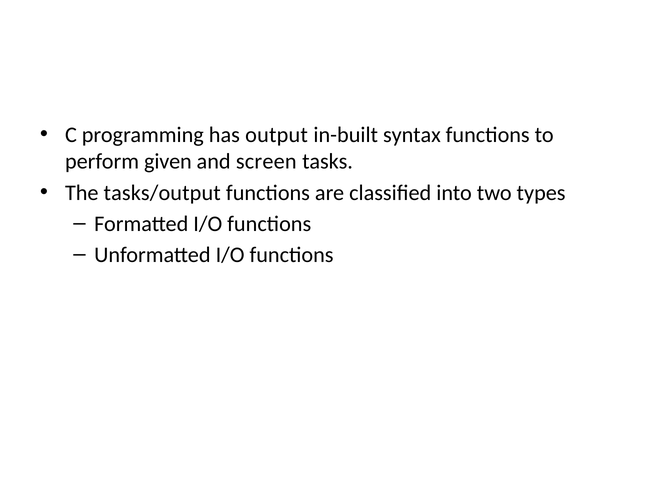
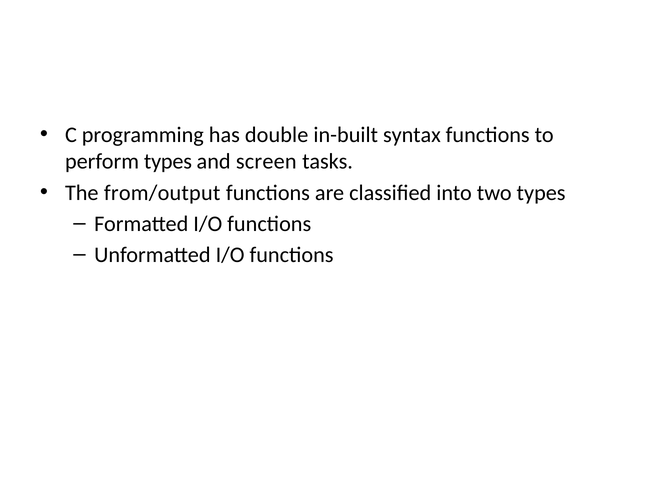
output: output -> double
perform given: given -> types
tasks/output: tasks/output -> from/output
